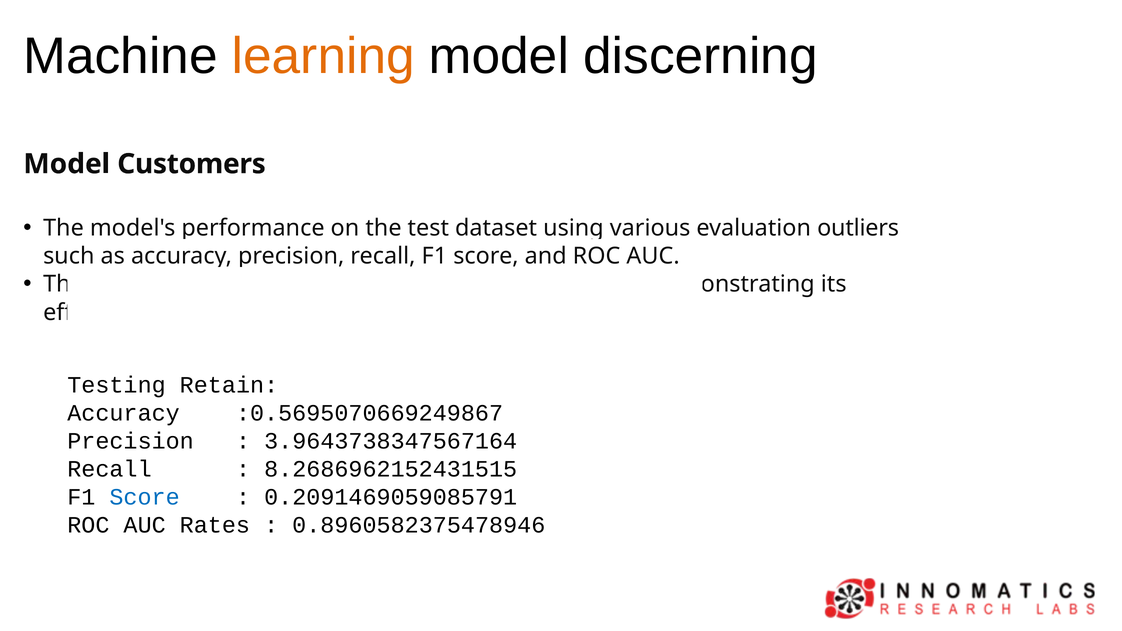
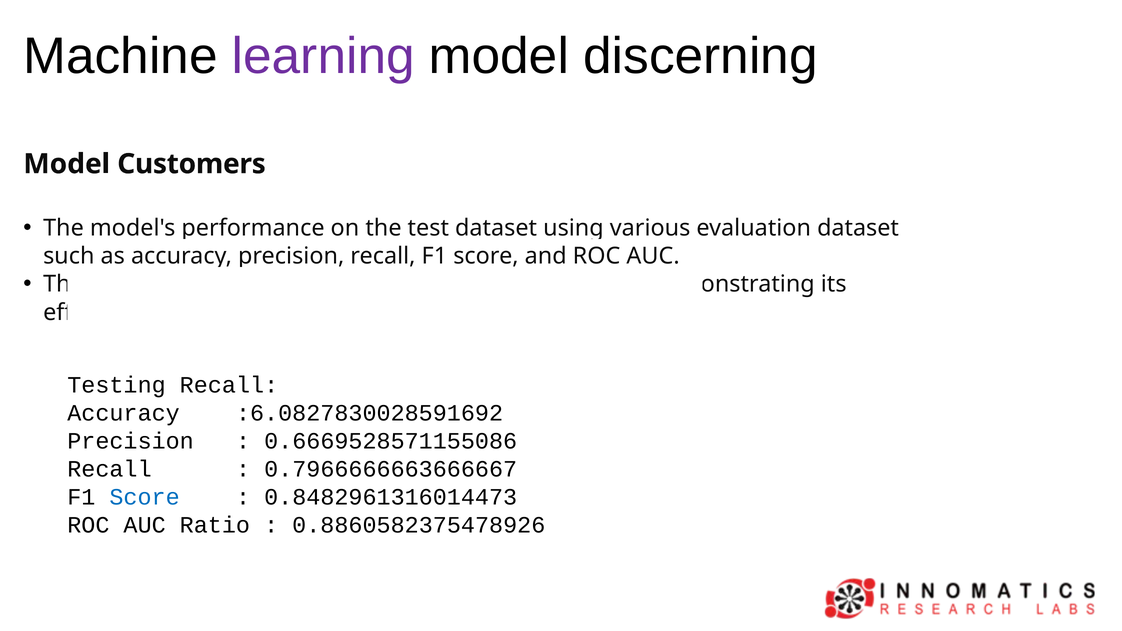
learning colour: orange -> purple
evaluation outliers: outliers -> dataset
Testing Retain: Retain -> Recall
:0.5695070669249867: :0.5695070669249867 -> :6.0827830028591692
3.9643738347567164: 3.9643738347567164 -> 0.6669528571155086
8.2686962152431515: 8.2686962152431515 -> 0.7966666663666667
0.2091469059085791: 0.2091469059085791 -> 0.8482961316014473
Rates: Rates -> Ratio
0.8960582375478946: 0.8960582375478946 -> 0.8860582375478926
